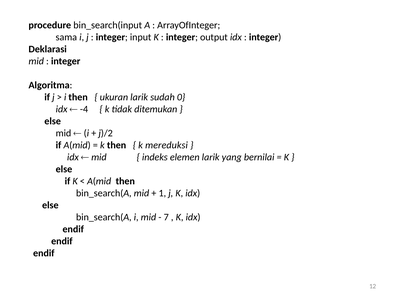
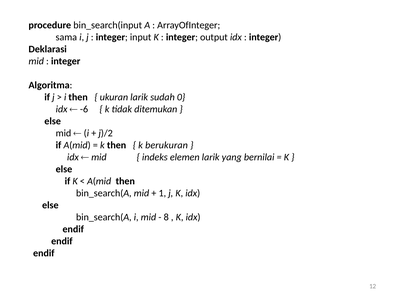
-4: -4 -> -6
mereduksi: mereduksi -> berukuran
7: 7 -> 8
